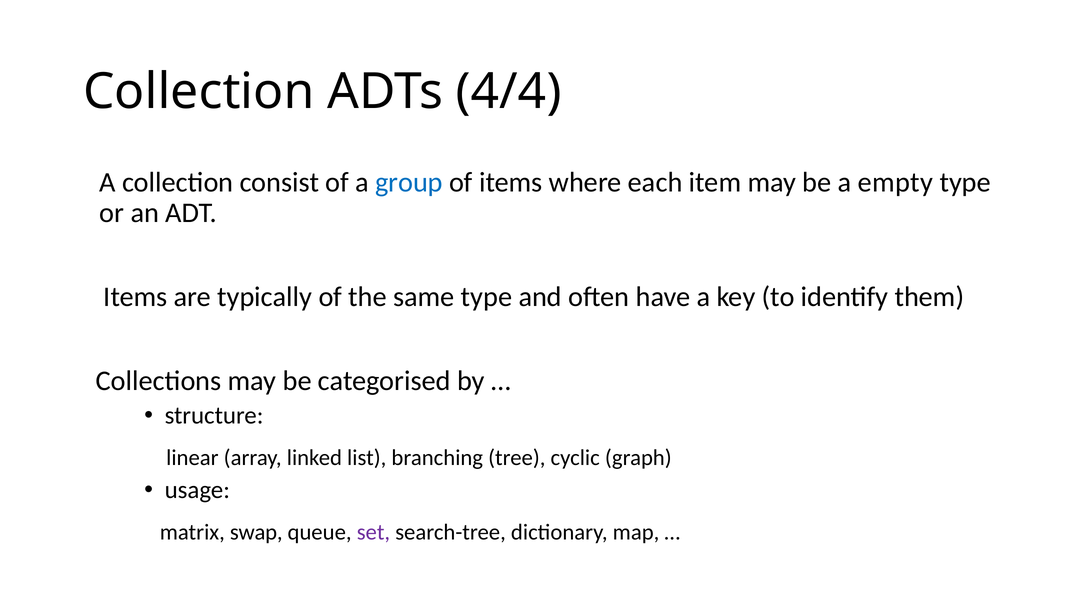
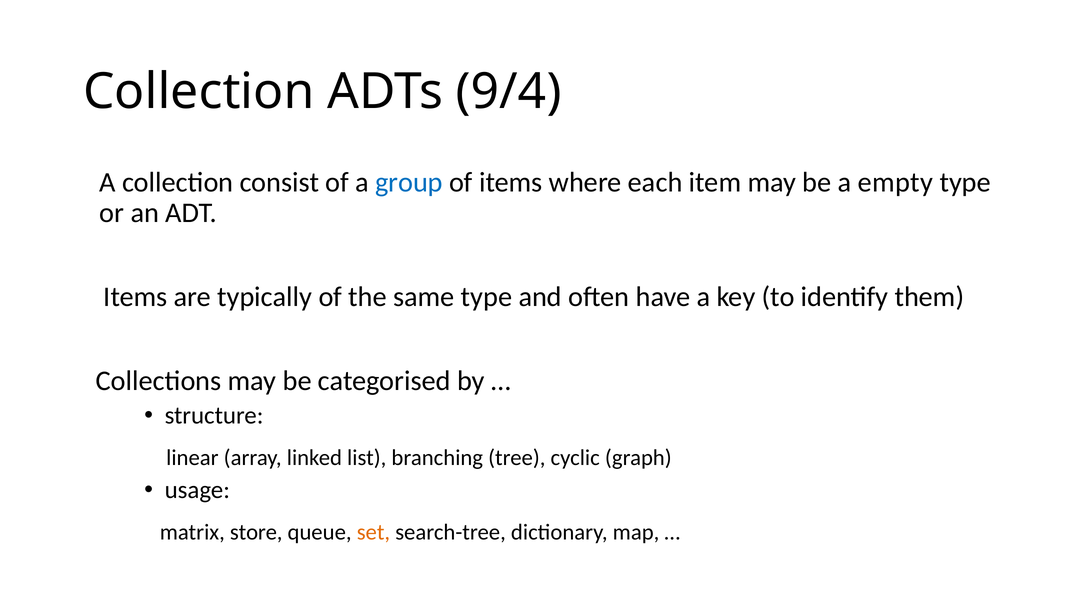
4/4: 4/4 -> 9/4
swap: swap -> store
set colour: purple -> orange
